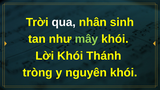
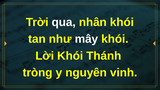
nhân sinh: sinh -> khói
mây colour: light green -> white
nguyên khói: khói -> vinh
